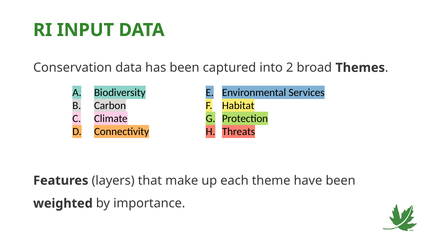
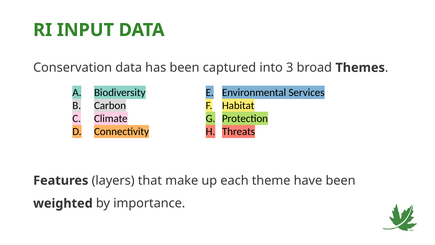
2: 2 -> 3
